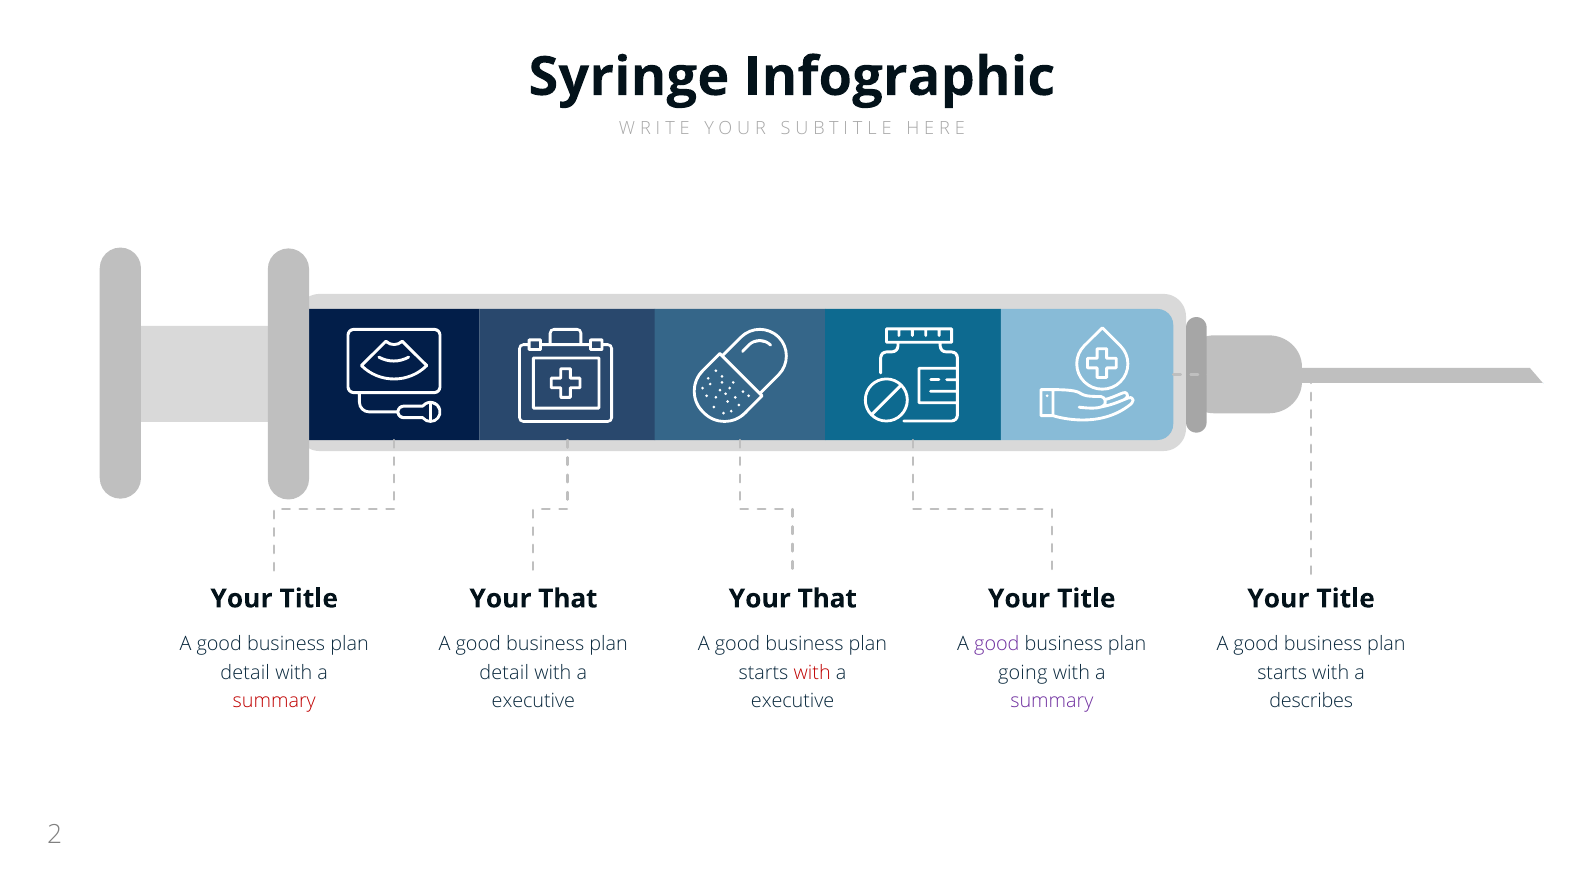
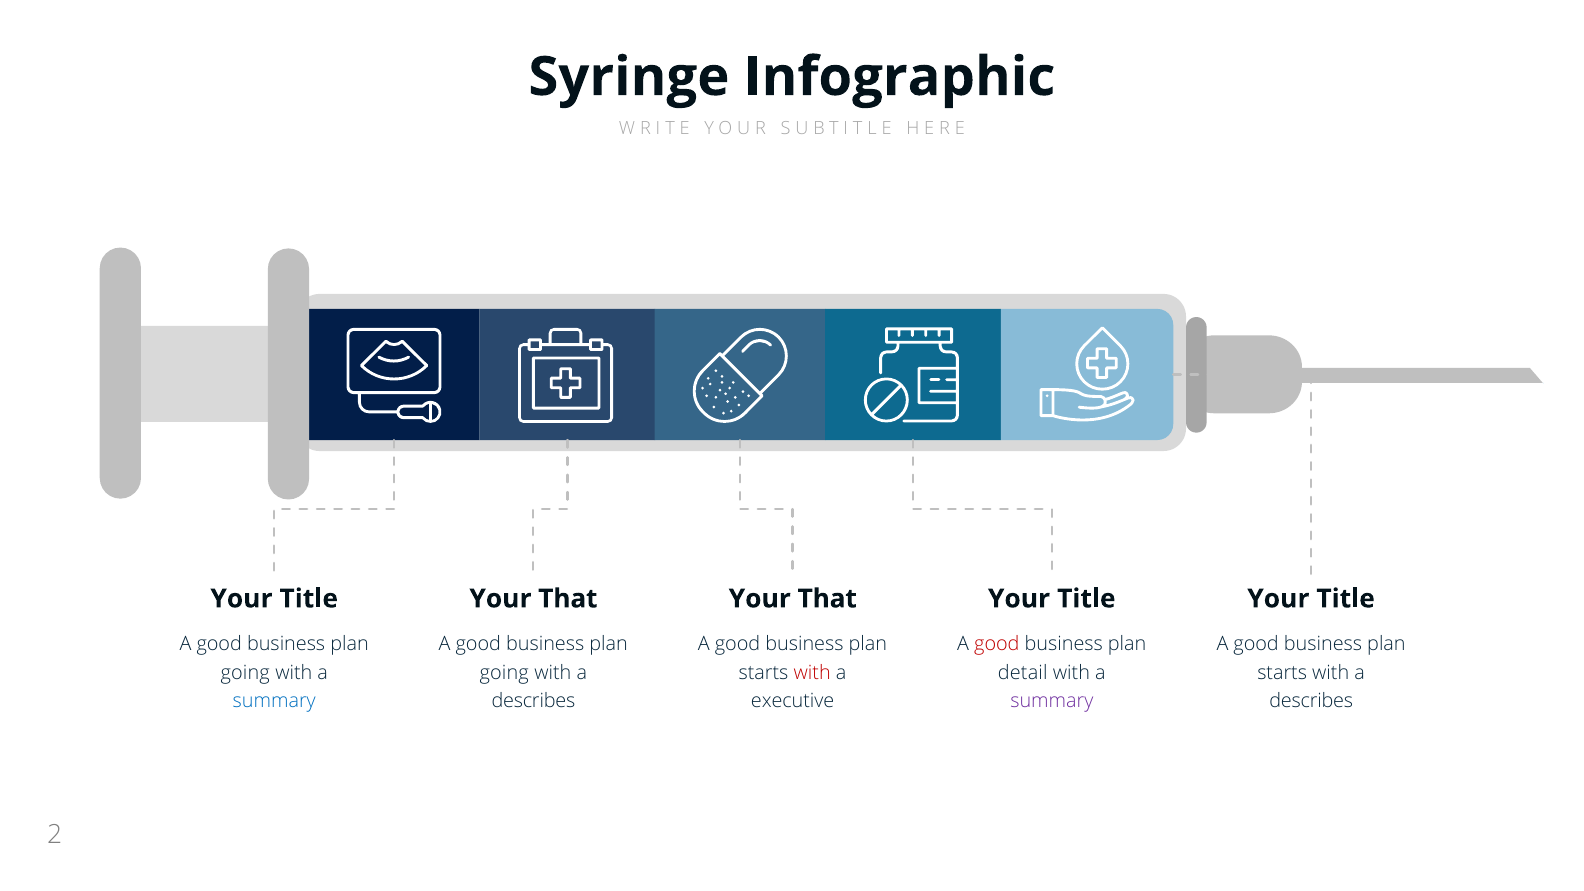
good at (997, 644) colour: purple -> red
detail at (245, 673): detail -> going
detail at (504, 673): detail -> going
going: going -> detail
summary at (274, 702) colour: red -> blue
executive at (533, 702): executive -> describes
